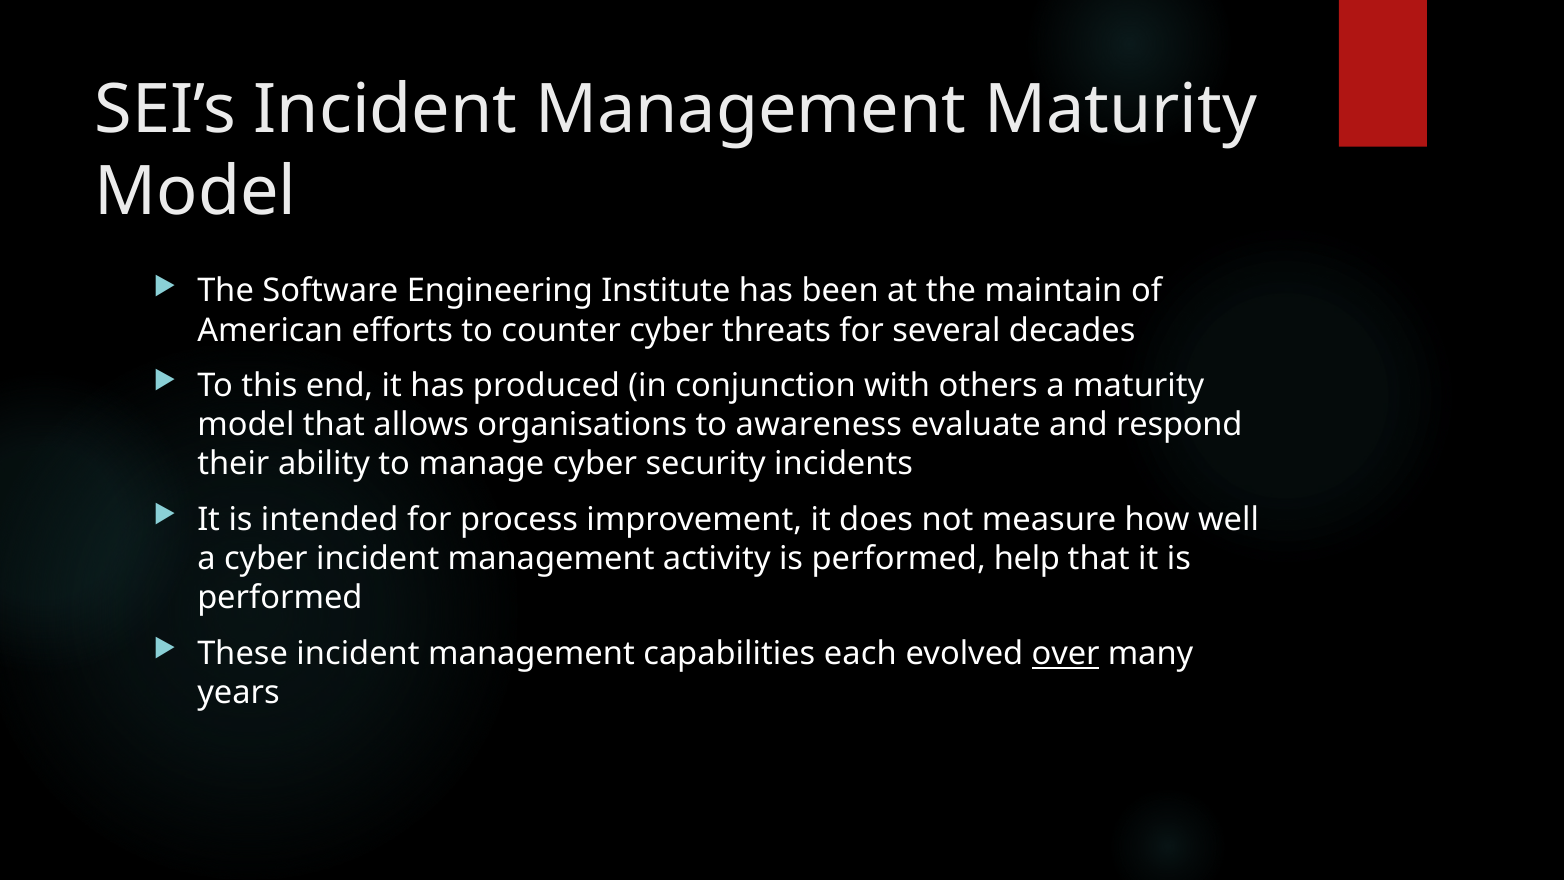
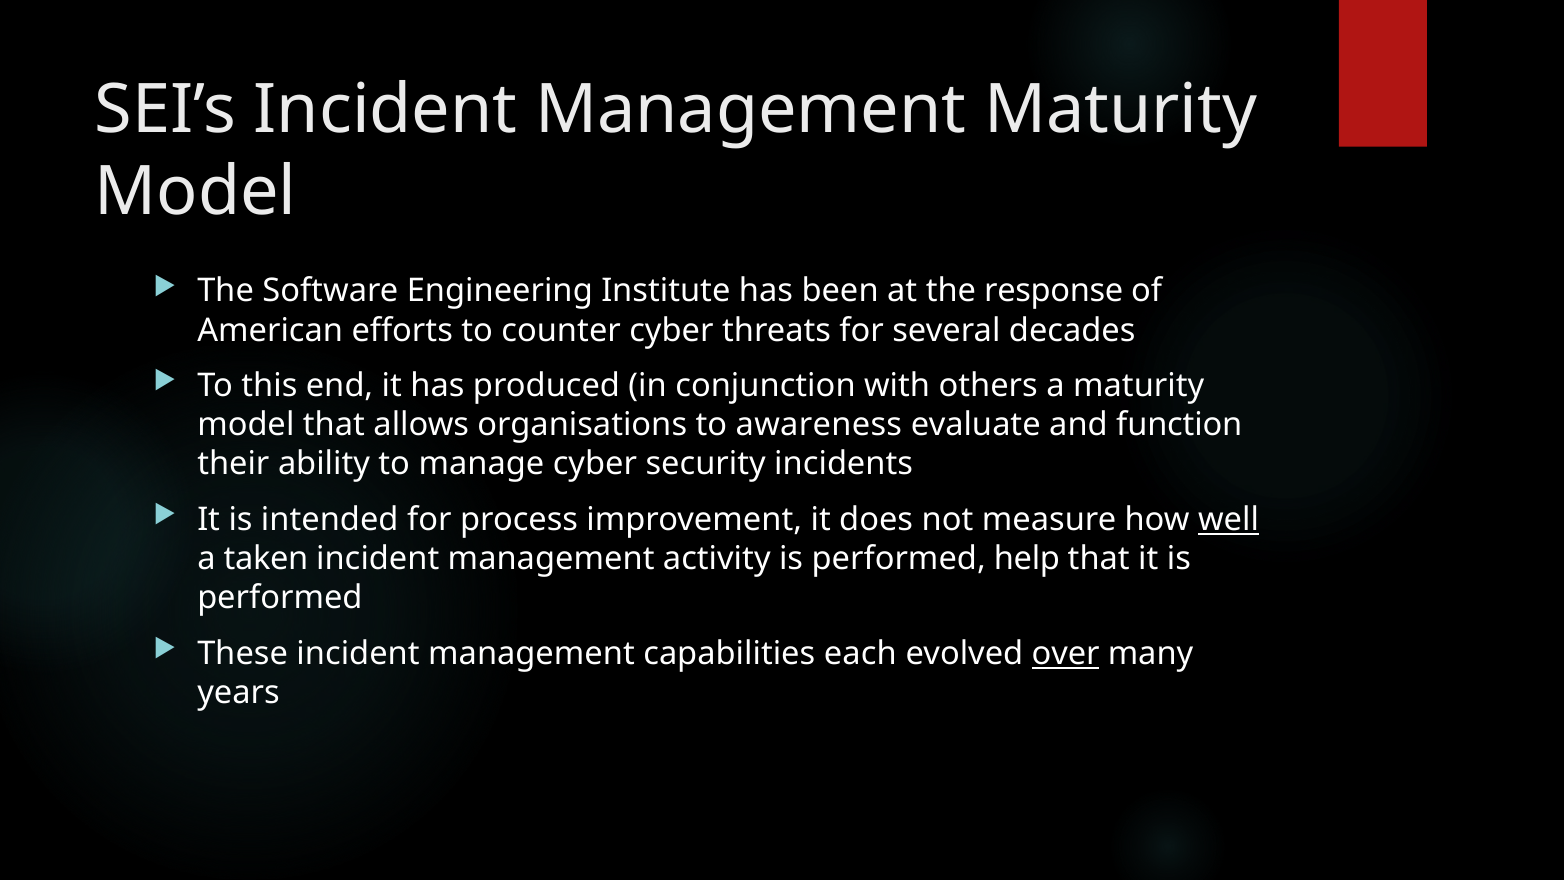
maintain: maintain -> response
respond: respond -> function
well underline: none -> present
a cyber: cyber -> taken
